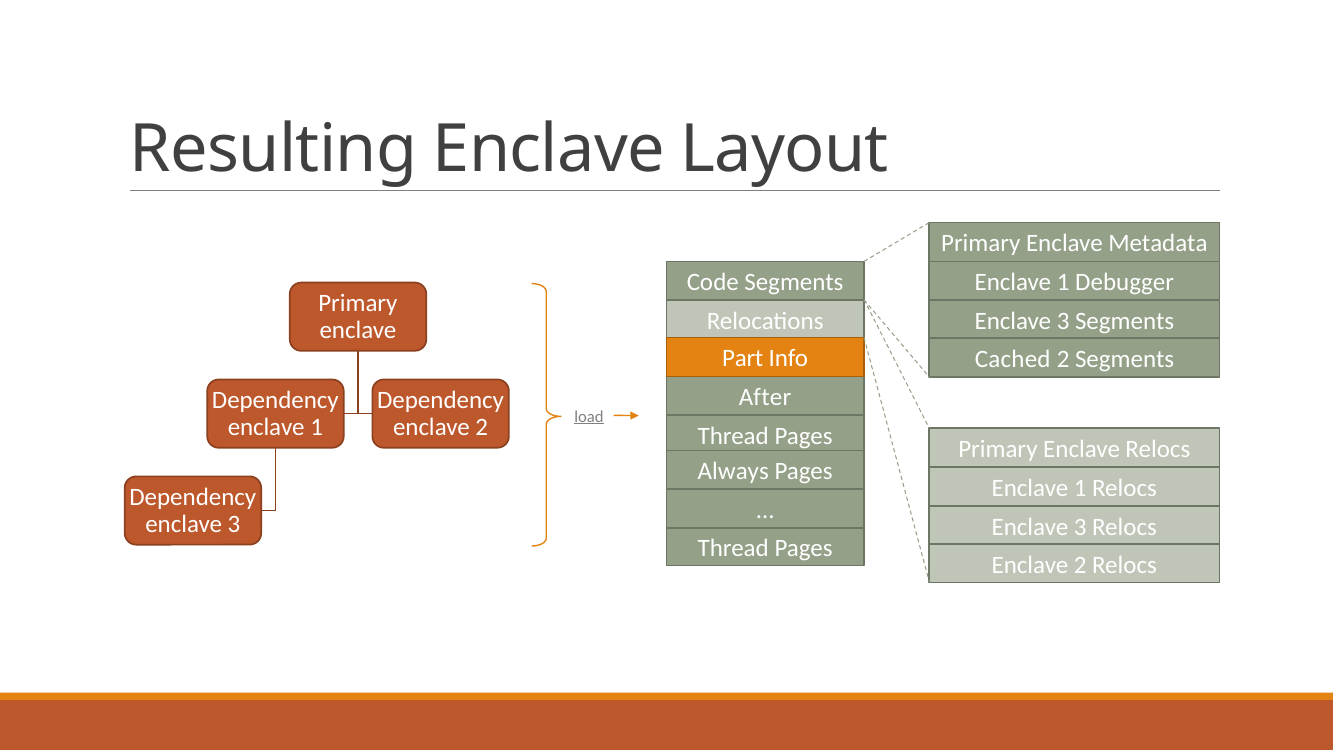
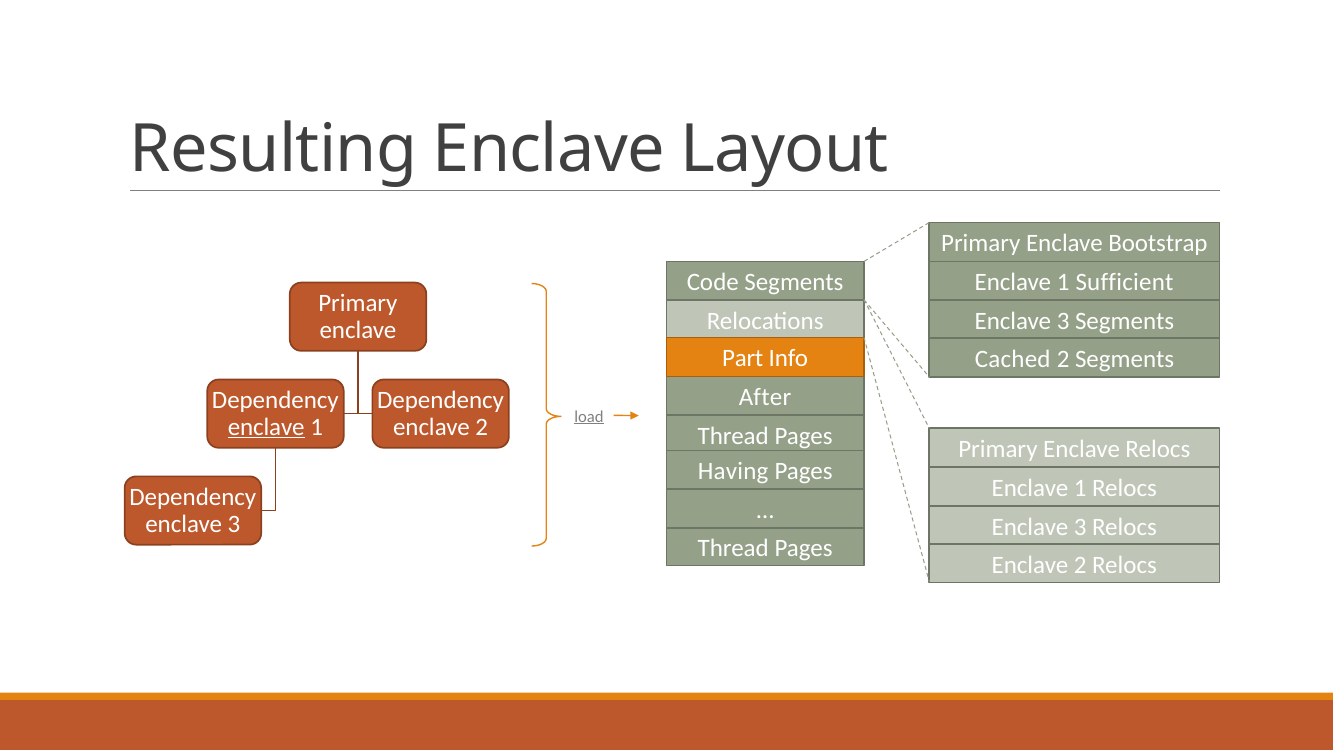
Metadata: Metadata -> Bootstrap
Debugger: Debugger -> Sufficient
enclave at (266, 427) underline: none -> present
Always: Always -> Having
